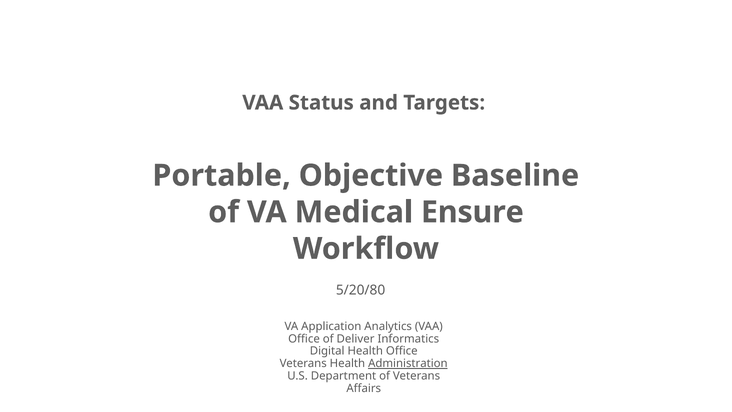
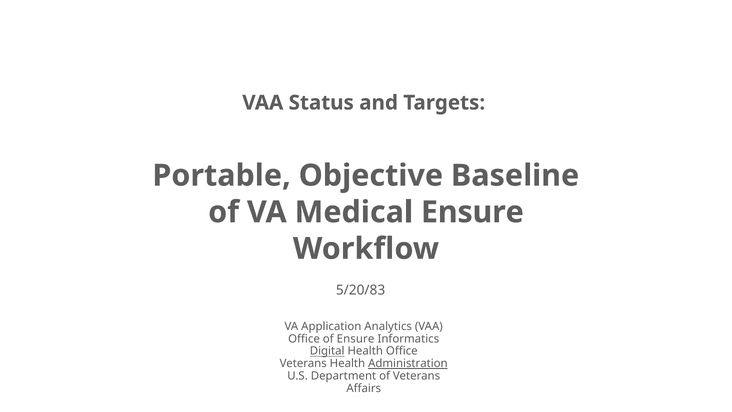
5/20/80: 5/20/80 -> 5/20/83
of Deliver: Deliver -> Ensure
Digital underline: none -> present
